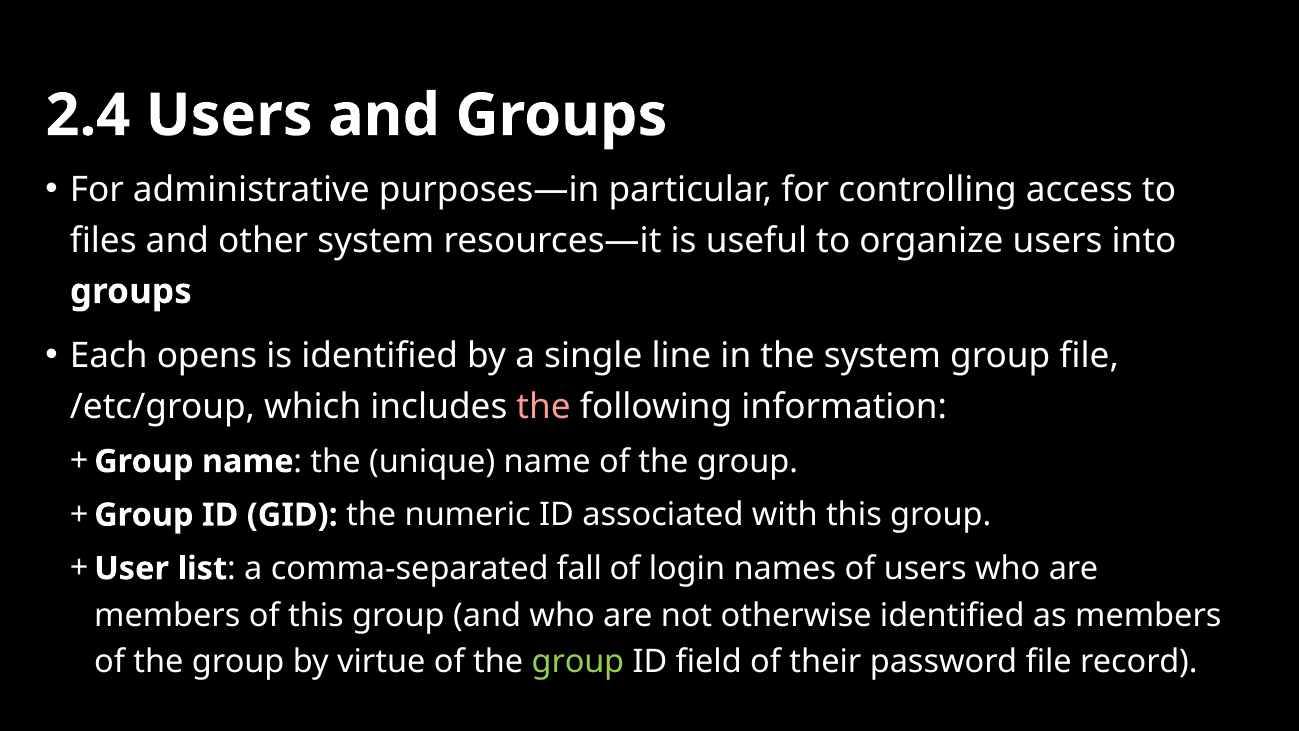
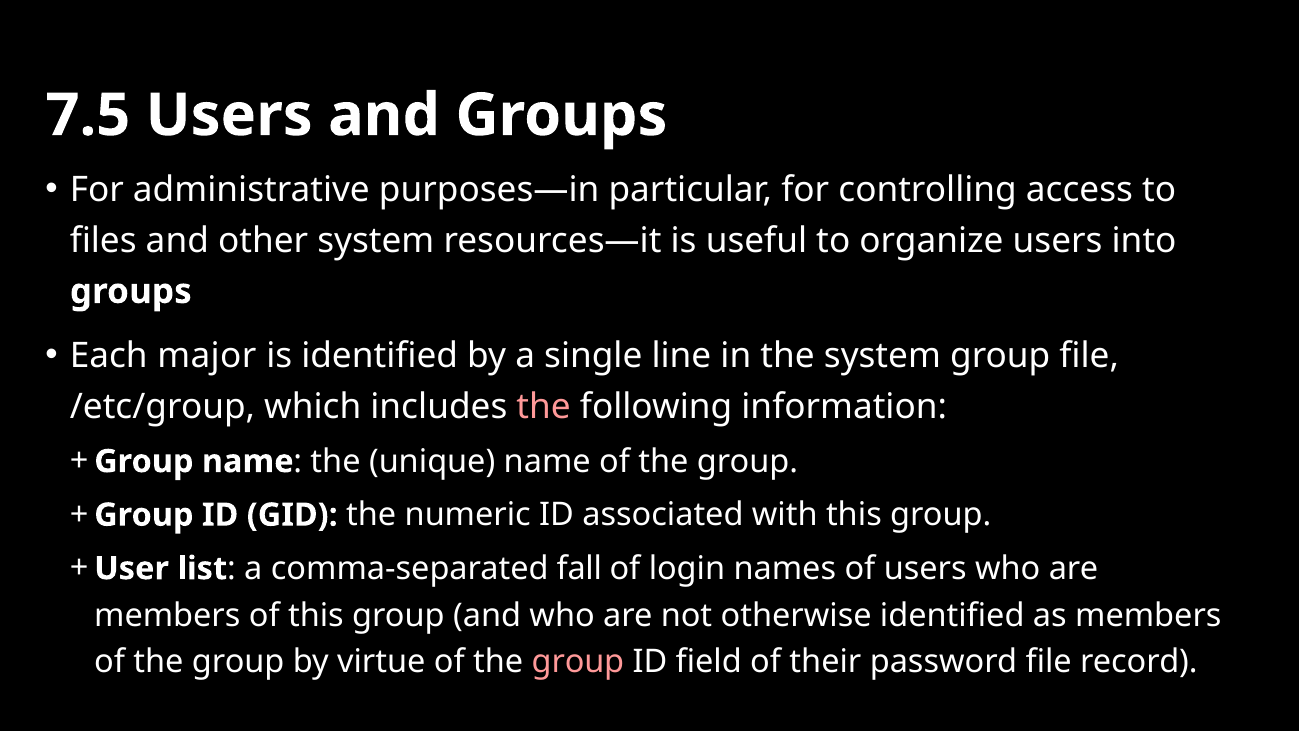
2.4: 2.4 -> 7.5
opens: opens -> major
group at (578, 662) colour: light green -> pink
